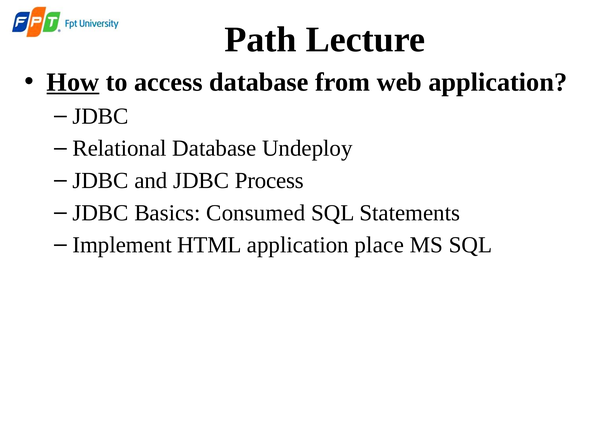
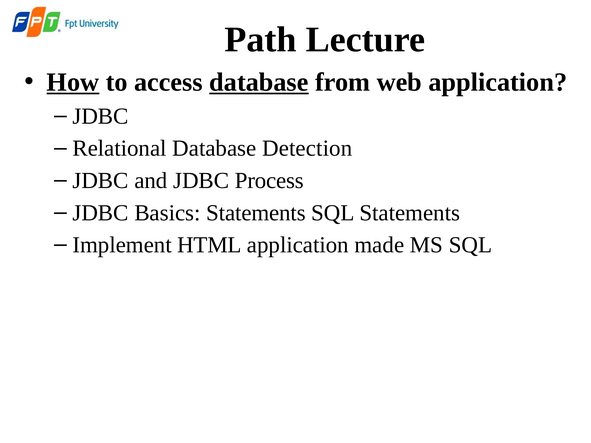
database at (259, 82) underline: none -> present
Undeploy: Undeploy -> Detection
Basics Consumed: Consumed -> Statements
place: place -> made
